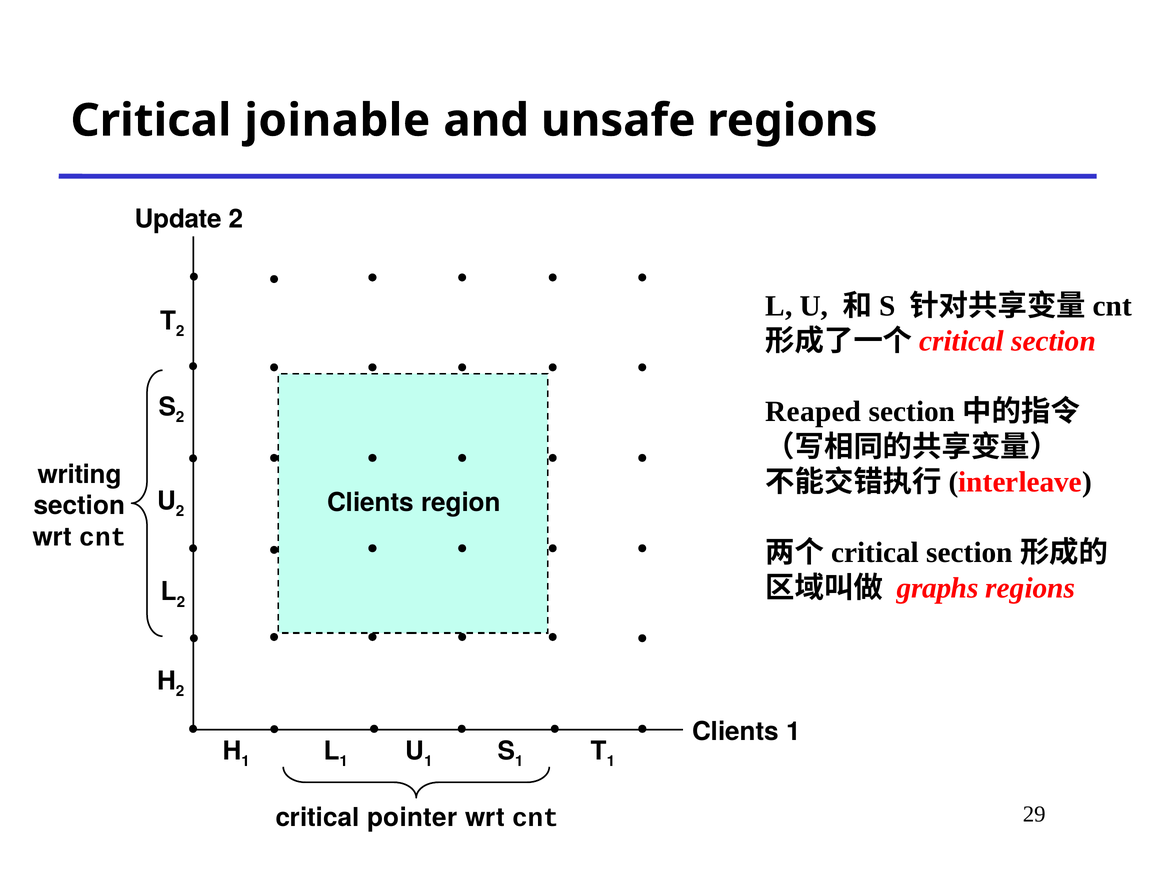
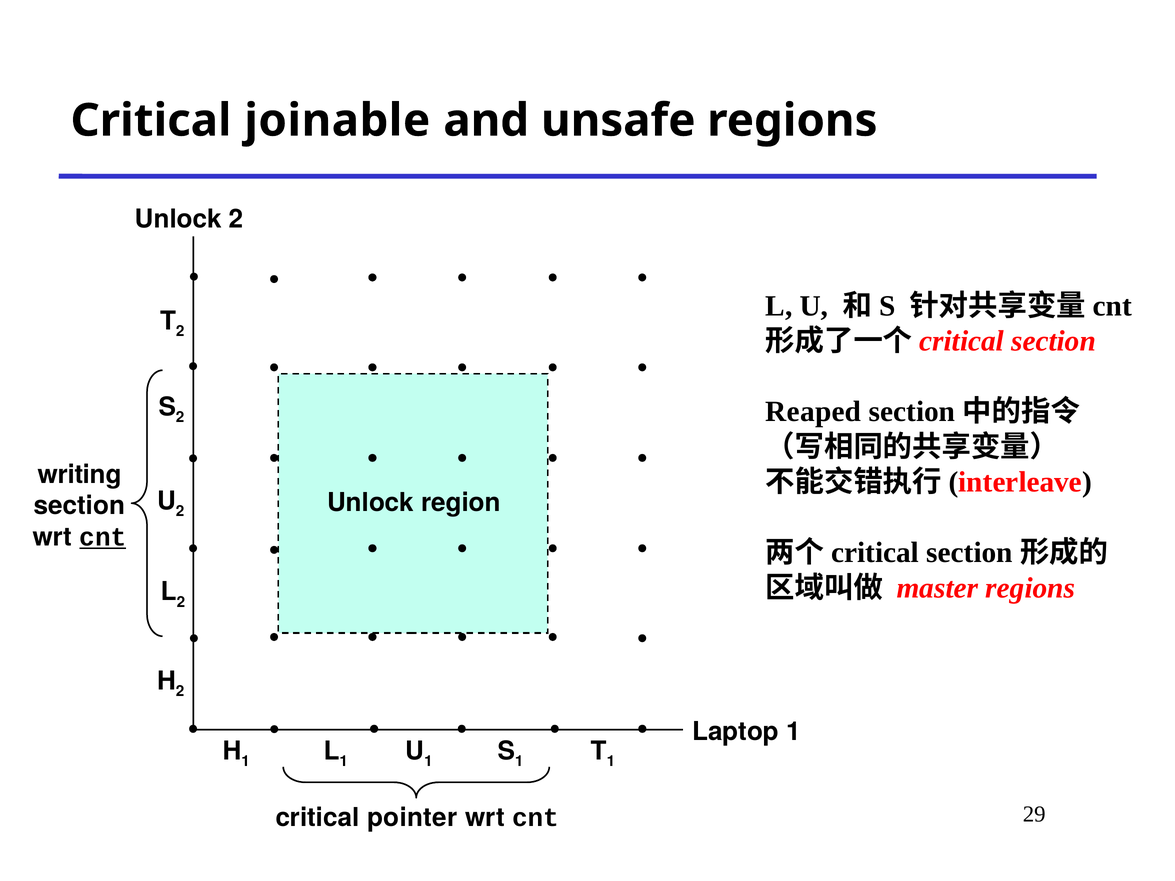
Update at (178, 219): Update -> Unlock
Clients at (371, 503): Clients -> Unlock
cnt at (103, 537) underline: none -> present
graphs: graphs -> master
Clients at (735, 732): Clients -> Laptop
